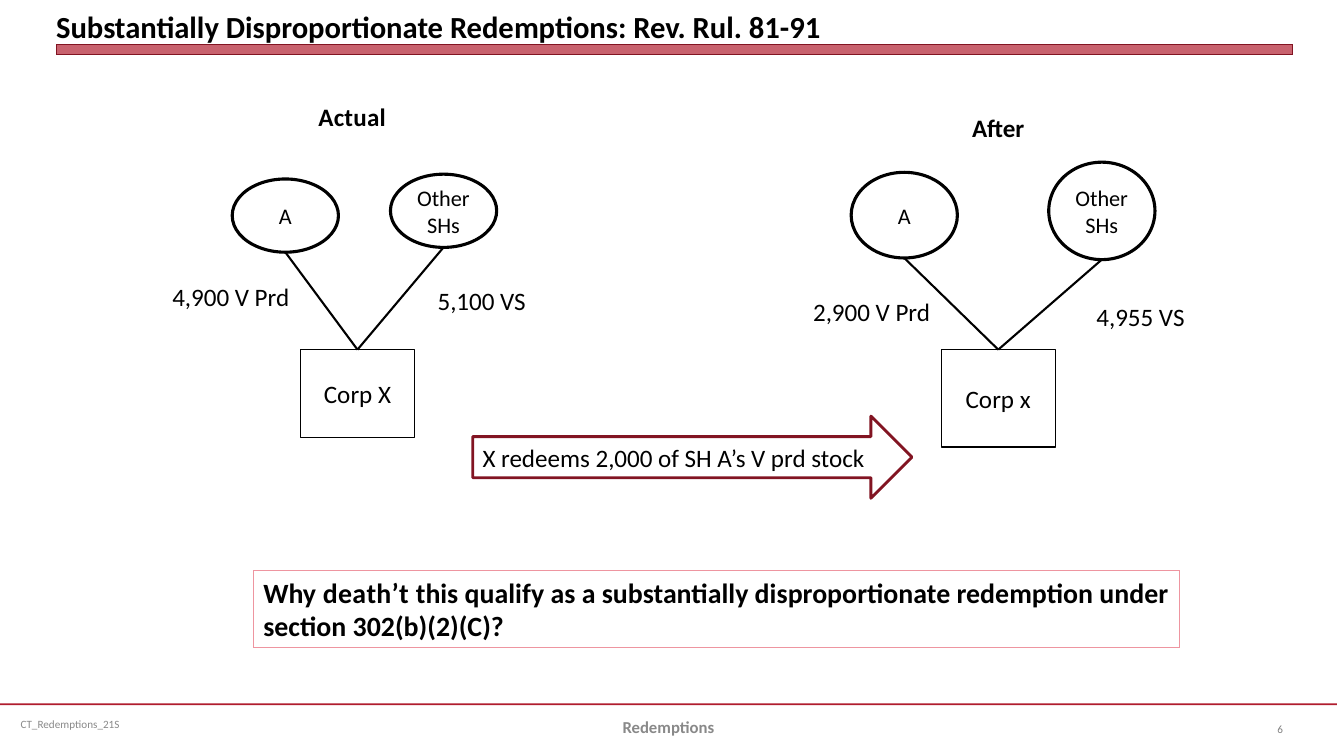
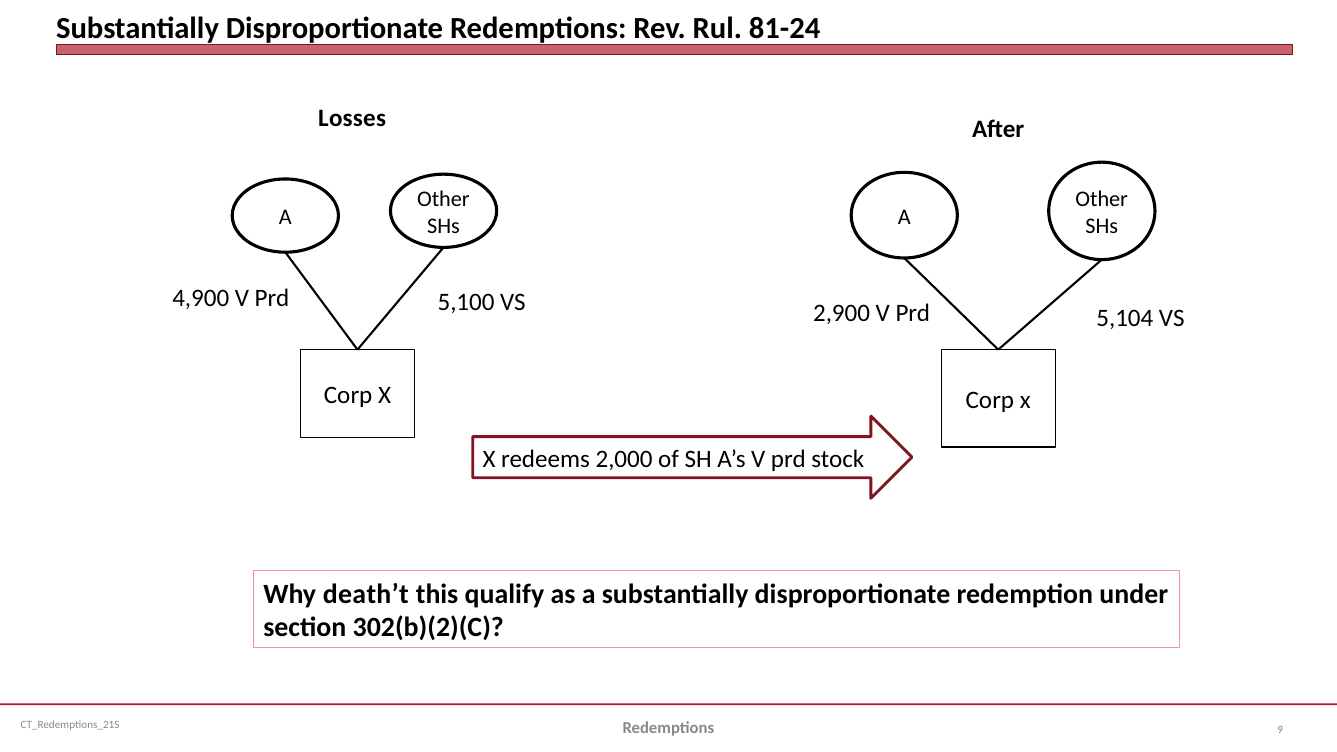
81-91: 81-91 -> 81-24
Actual: Actual -> Losses
4,955: 4,955 -> 5,104
6: 6 -> 9
